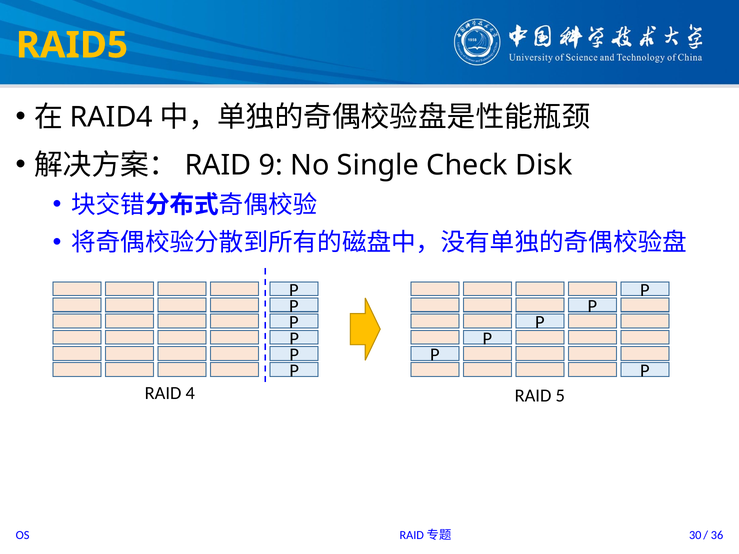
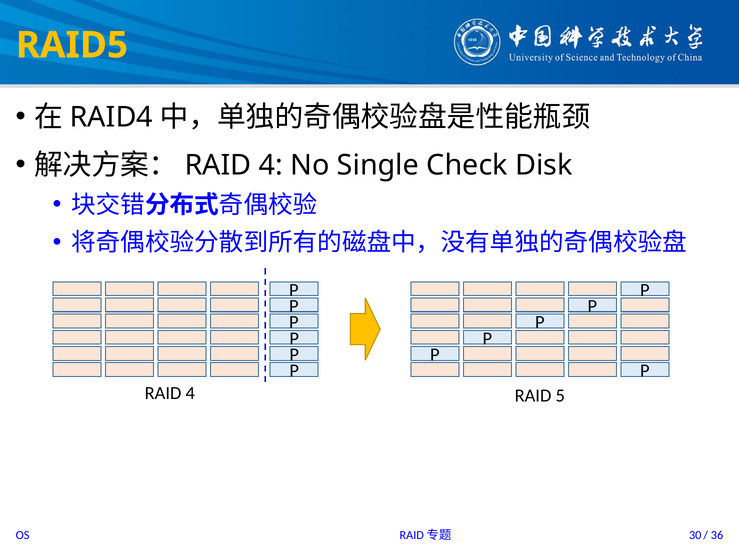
9 at (271, 165): 9 -> 4
